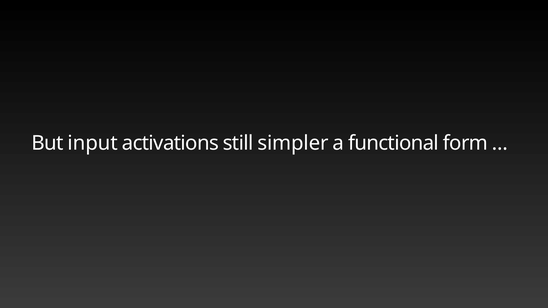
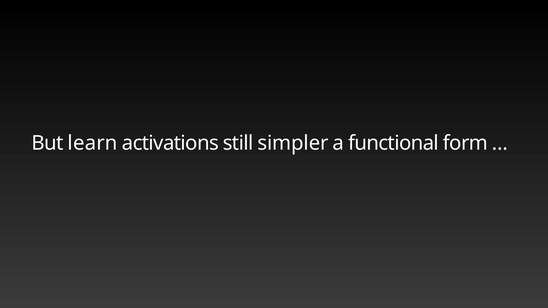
input: input -> learn
